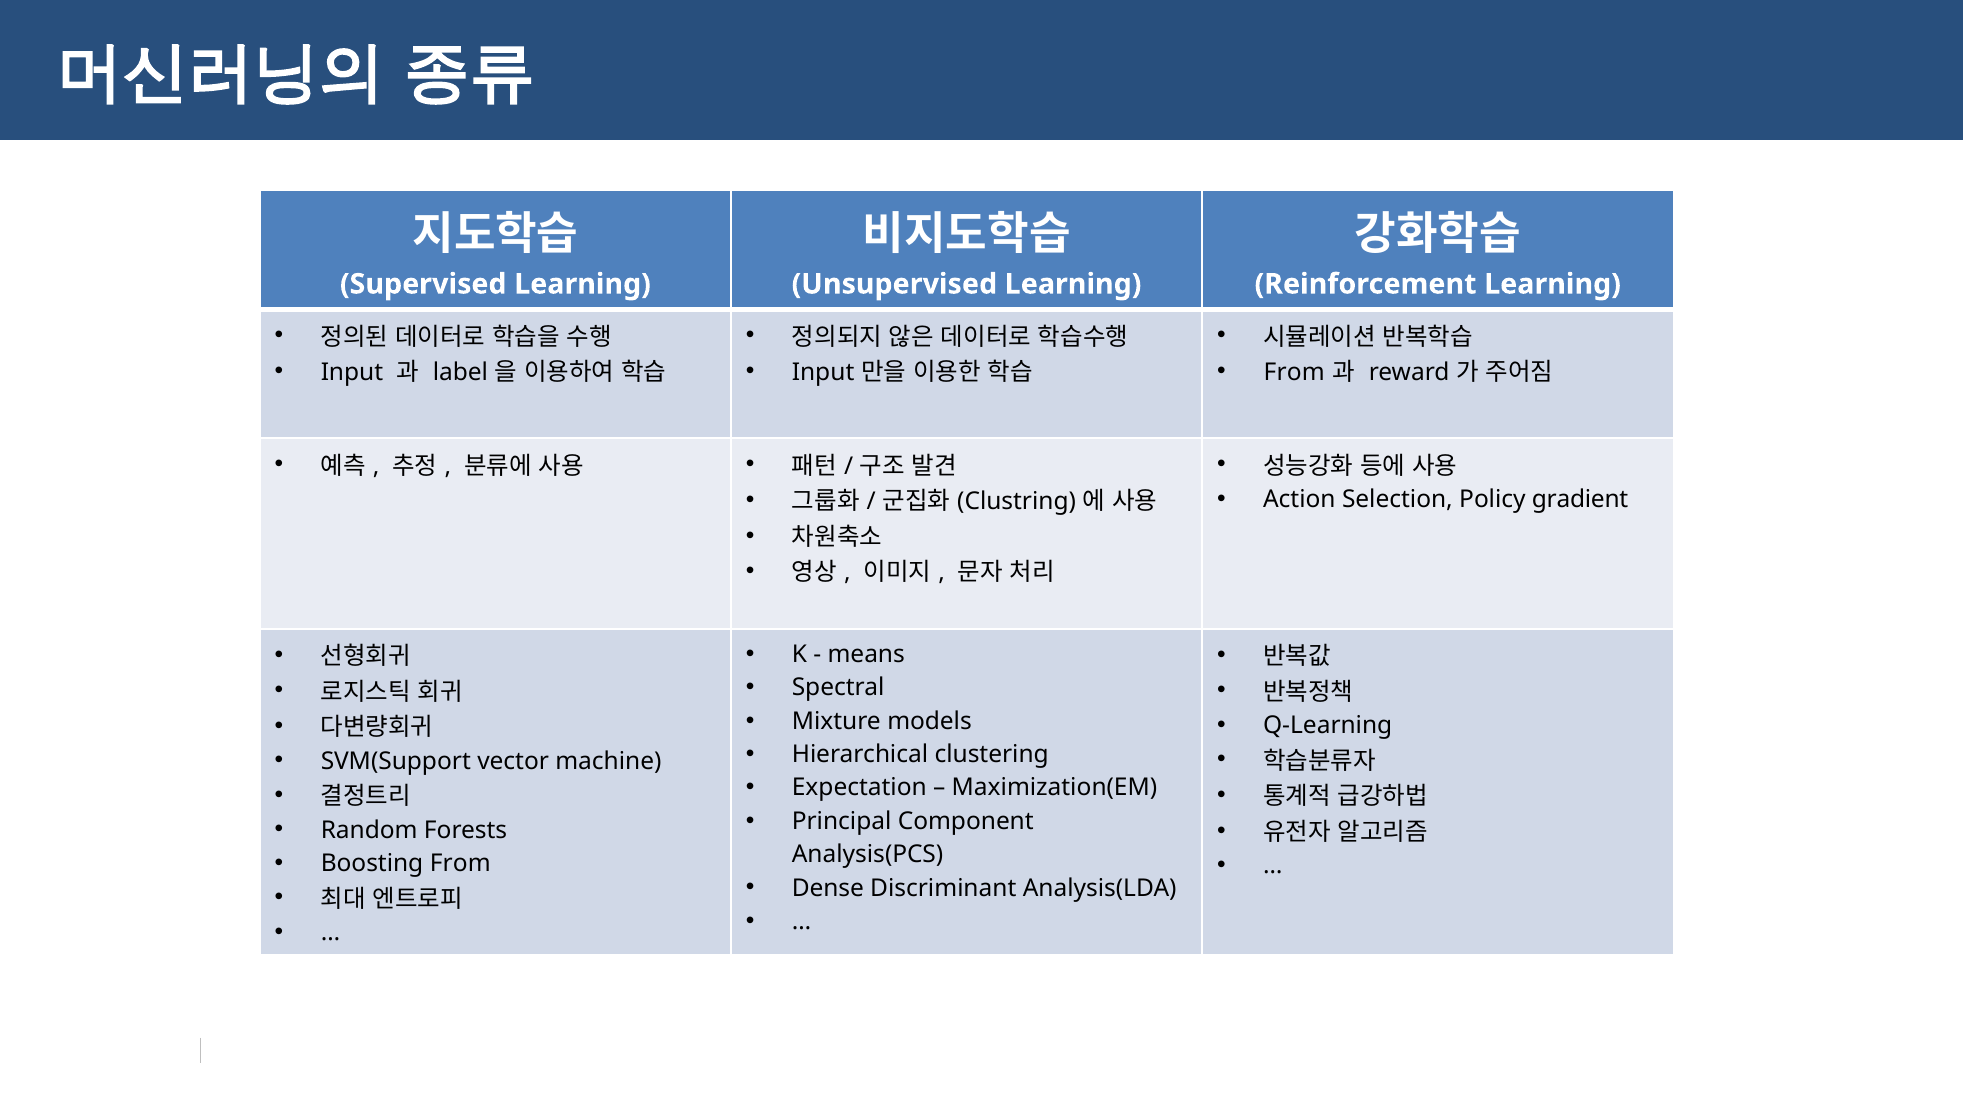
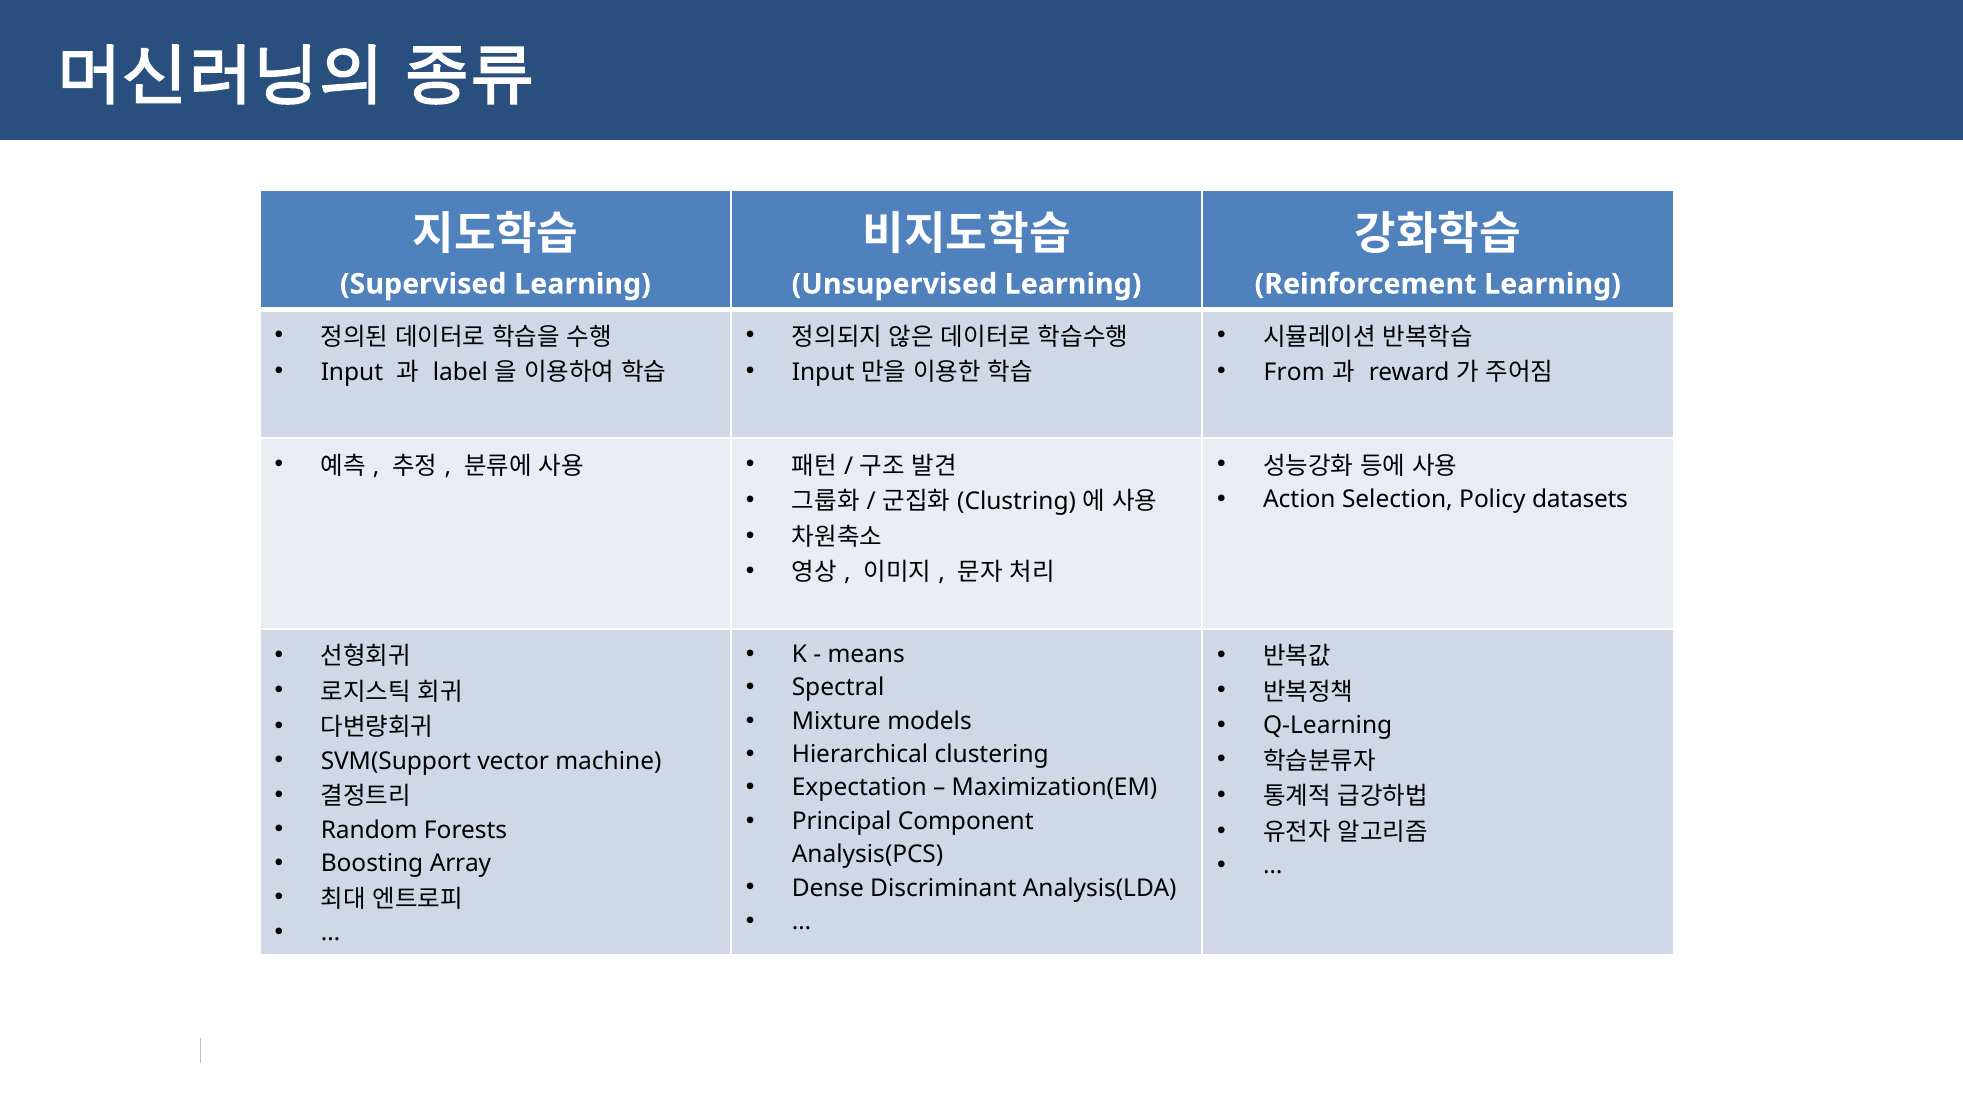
gradient: gradient -> datasets
Boosting From: From -> Array
